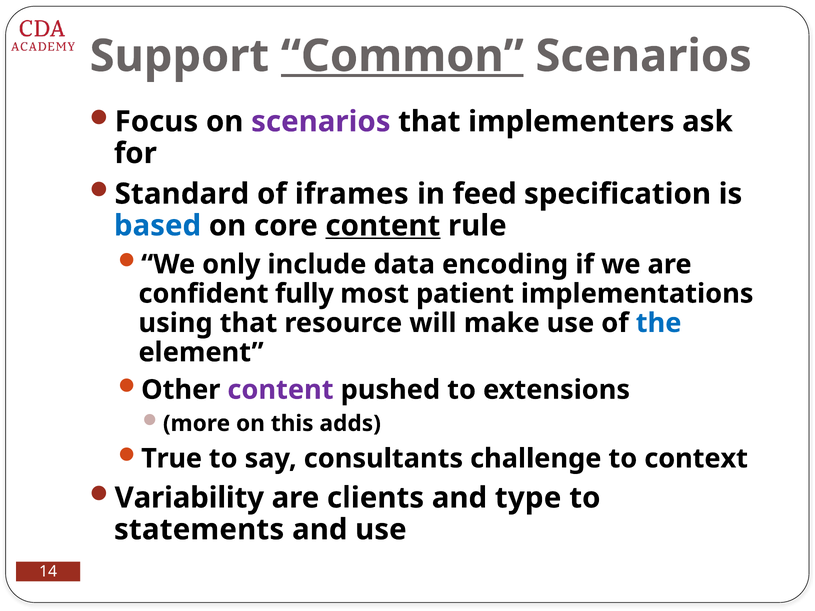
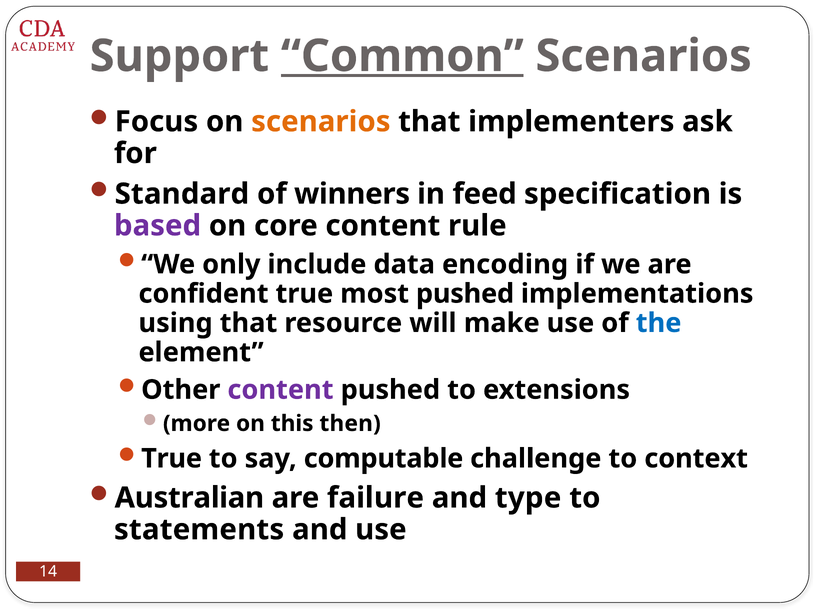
scenarios at (321, 122) colour: purple -> orange
iframes: iframes -> winners
based colour: blue -> purple
content at (383, 226) underline: present -> none
confident fully: fully -> true
most patient: patient -> pushed
adds: adds -> then
consultants: consultants -> computable
Variability: Variability -> Australian
clients: clients -> failure
